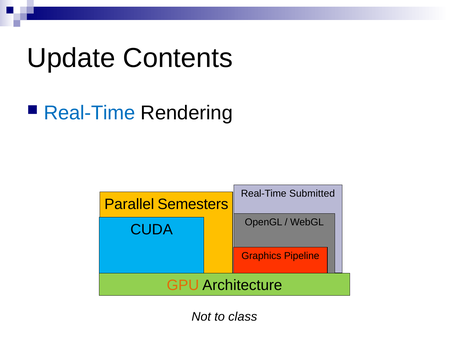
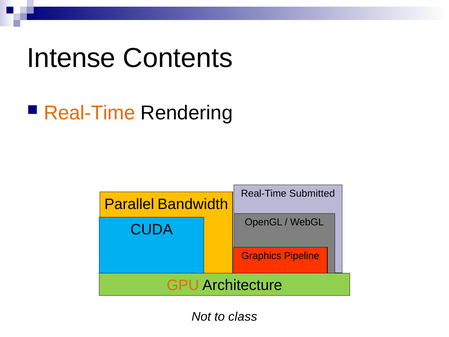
Update: Update -> Intense
Real-Time at (89, 113) colour: blue -> orange
Semesters: Semesters -> Bandwidth
